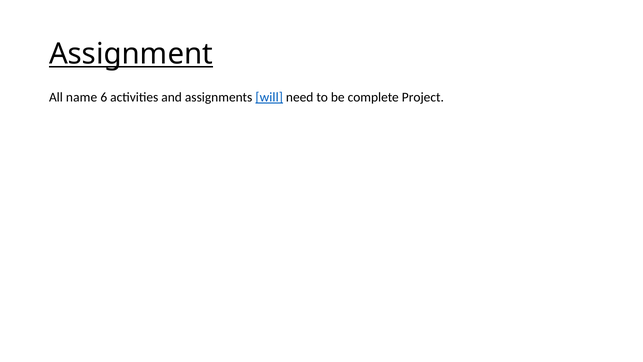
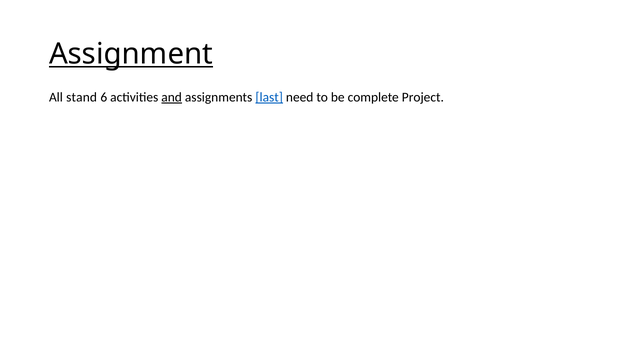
name: name -> stand
and underline: none -> present
will: will -> last
